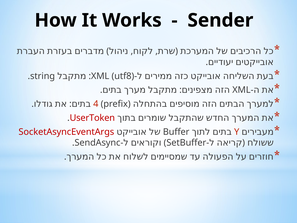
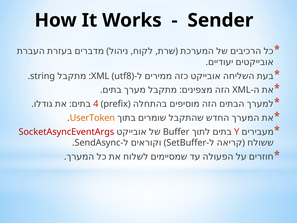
UserToken colour: red -> orange
